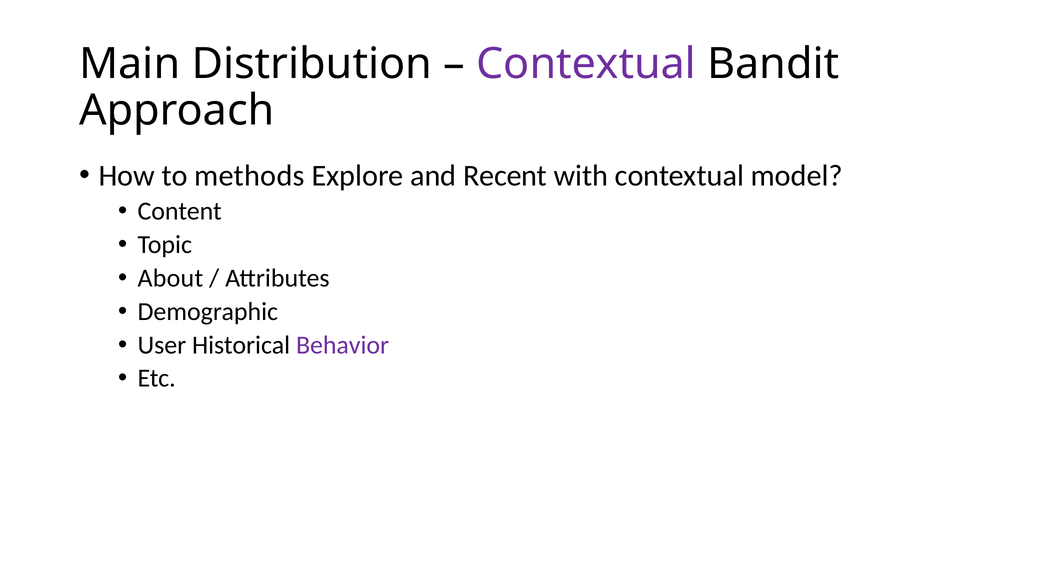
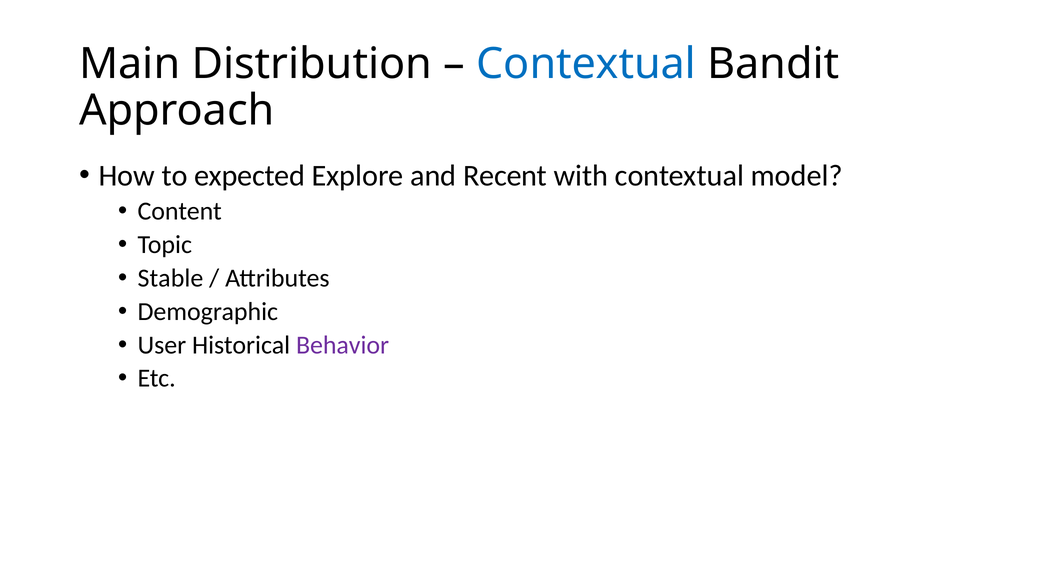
Contextual at (586, 64) colour: purple -> blue
methods: methods -> expected
About: About -> Stable
